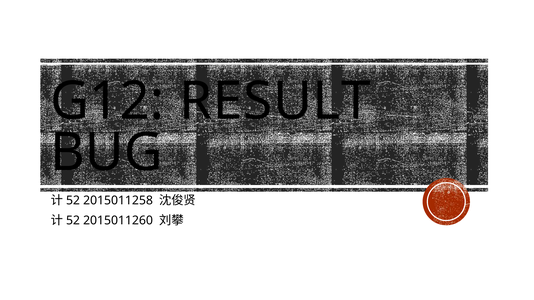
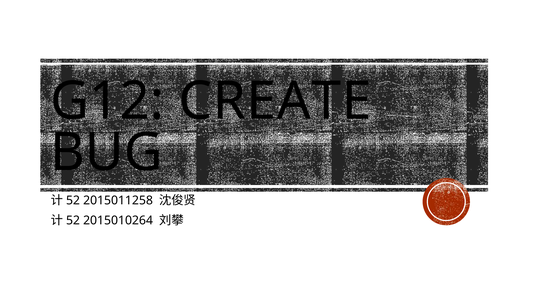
RESULT: RESULT -> CREATE
2015011260: 2015011260 -> 2015010264
